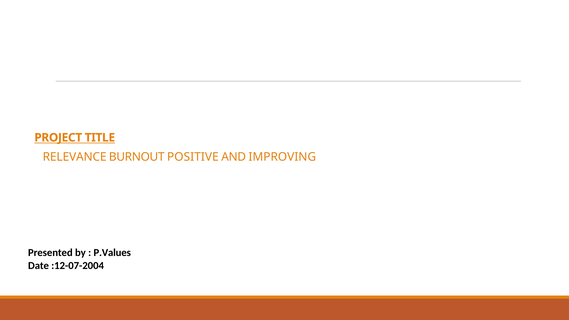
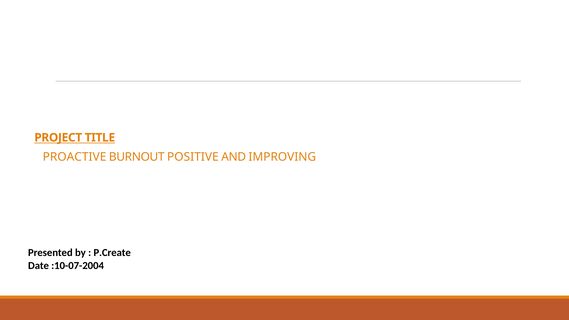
RELEVANCE: RELEVANCE -> PROACTIVE
P.Values: P.Values -> P.Create
:12-07-2004: :12-07-2004 -> :10-07-2004
